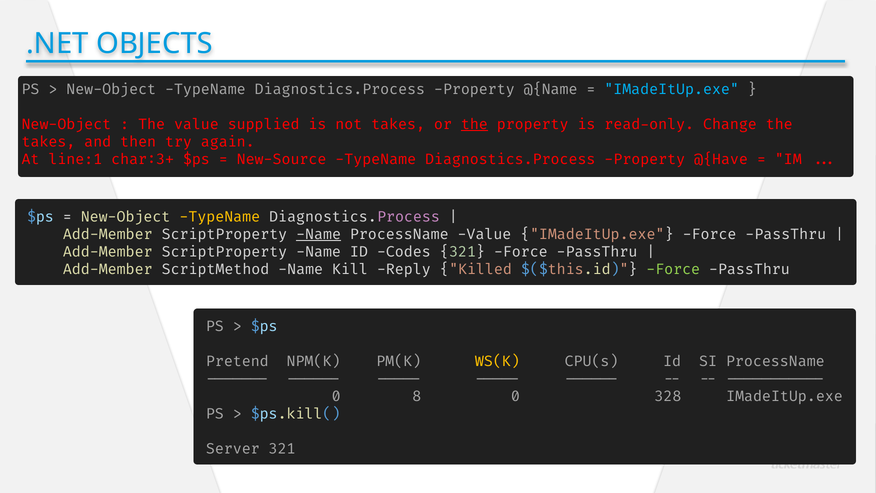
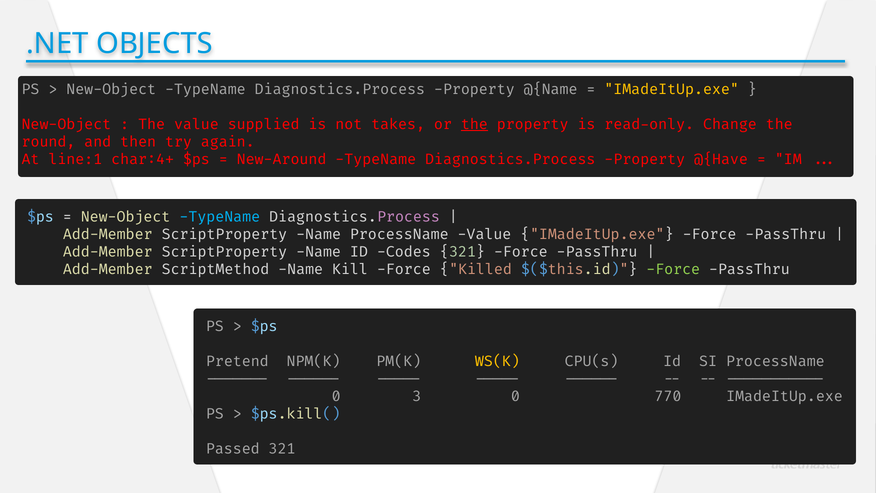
IMadeItUp.exe at (672, 89) colour: light blue -> yellow
takes at (48, 142): takes -> round
char:3+: char:3+ -> char:4+
New-Source: New-Source -> New-Around
TypeName at (220, 217) colour: yellow -> light blue
Name at (319, 234) underline: present -> none
Kill Reply: Reply -> Force
8: 8 -> 3
328: 328 -> 770
Server: Server -> Passed
